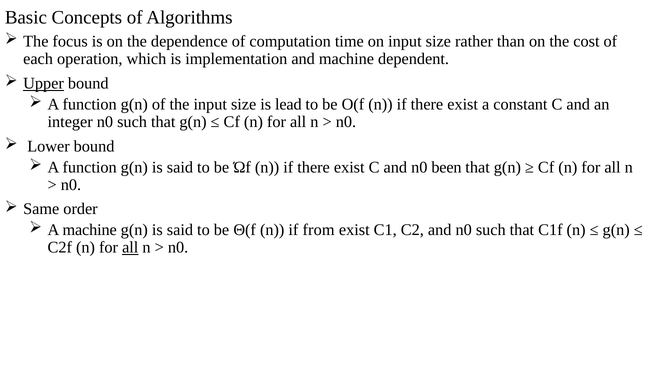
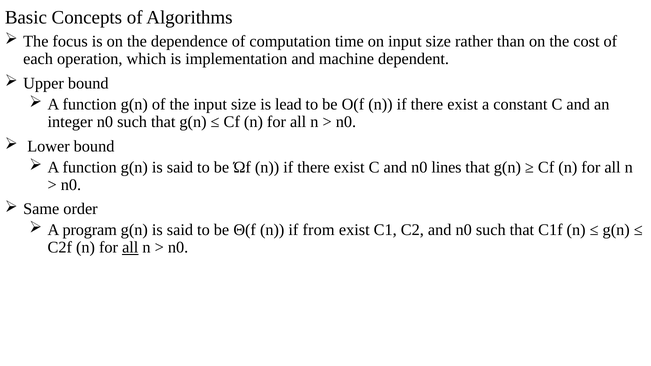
Upper underline: present -> none
been: been -> lines
A machine: machine -> program
